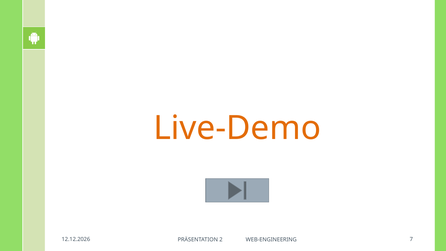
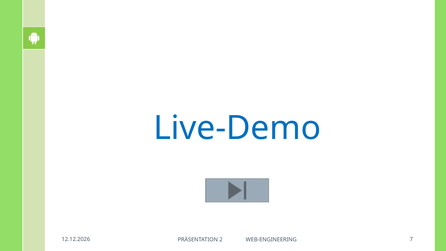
Live-Demo colour: orange -> blue
